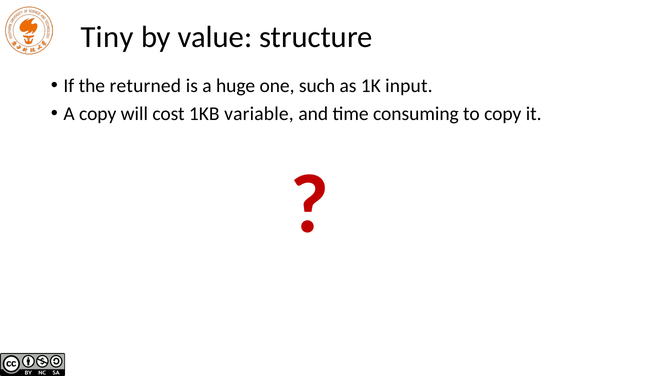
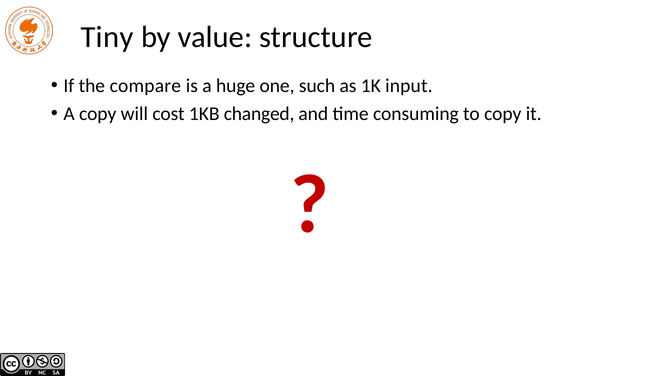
returned: returned -> compare
variable: variable -> changed
